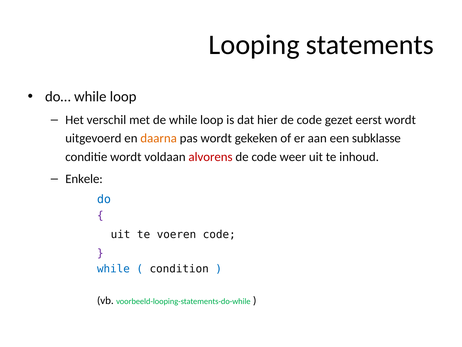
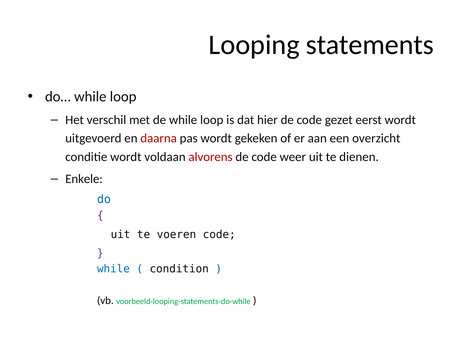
daarna colour: orange -> red
subklasse: subklasse -> overzicht
inhoud: inhoud -> dienen
